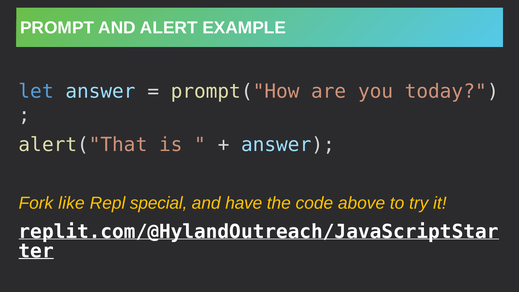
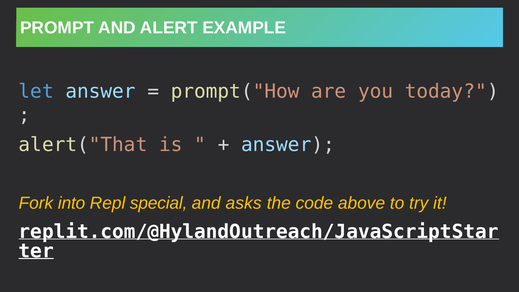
like: like -> into
have: have -> asks
